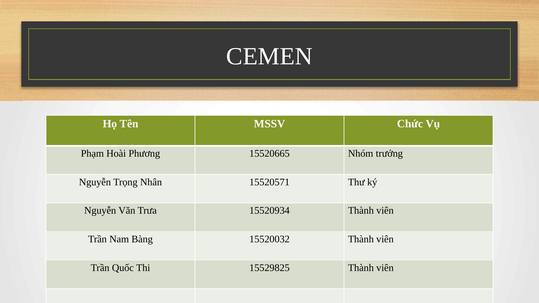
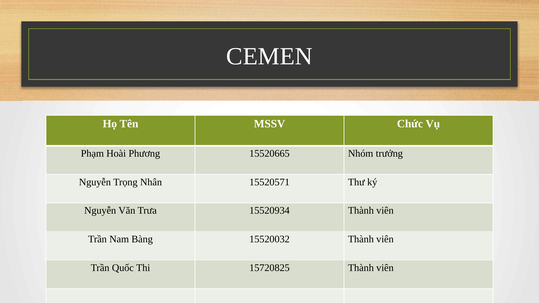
15529825: 15529825 -> 15720825
